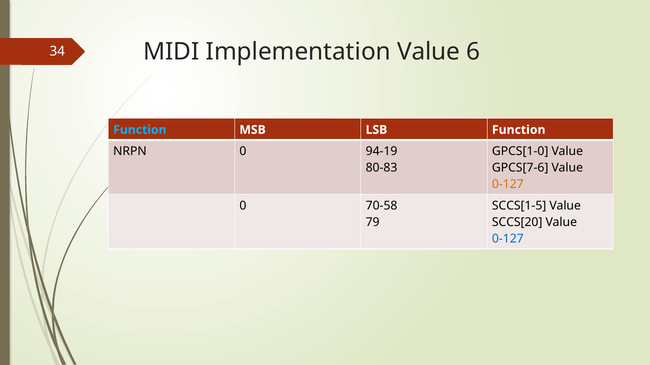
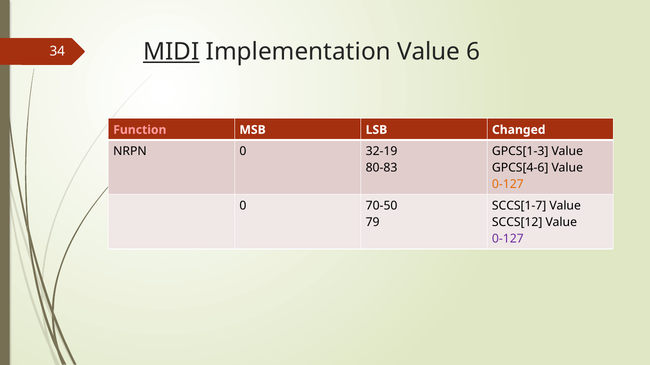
MIDI underline: none -> present
Function at (140, 130) colour: light blue -> pink
LSB Function: Function -> Changed
94-19: 94-19 -> 32-19
GPCS[1-0: GPCS[1-0 -> GPCS[1-3
GPCS[7-6: GPCS[7-6 -> GPCS[4-6
70-58: 70-58 -> 70-50
SCCS[1-5: SCCS[1-5 -> SCCS[1-7
SCCS[20: SCCS[20 -> SCCS[12
0-127 at (508, 239) colour: blue -> purple
